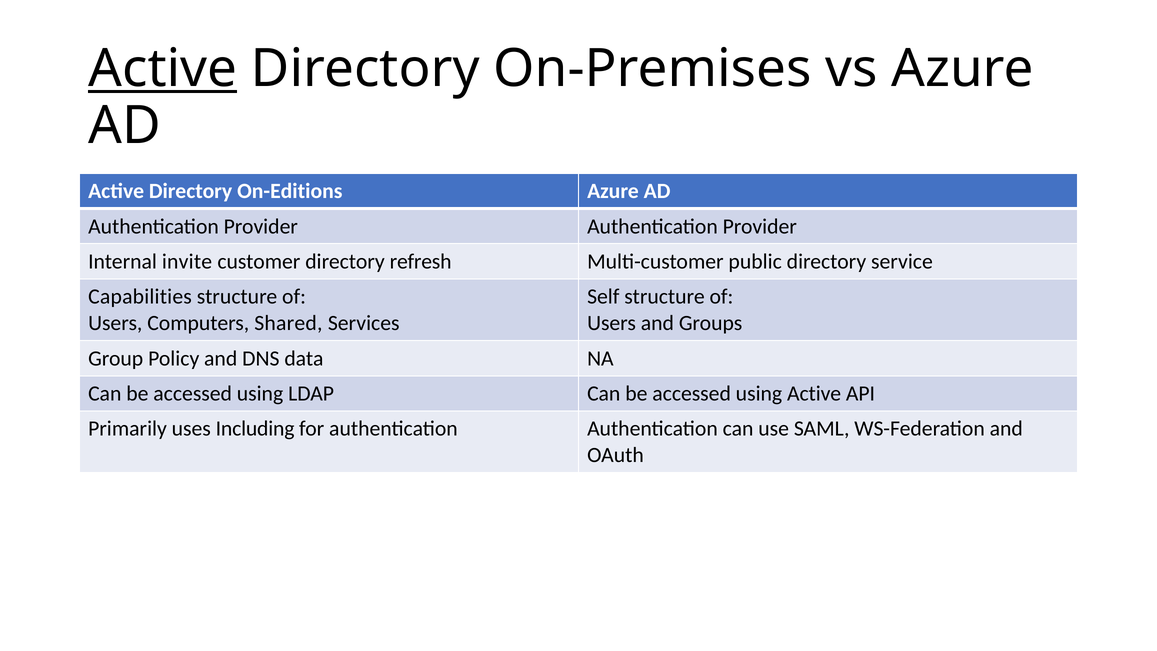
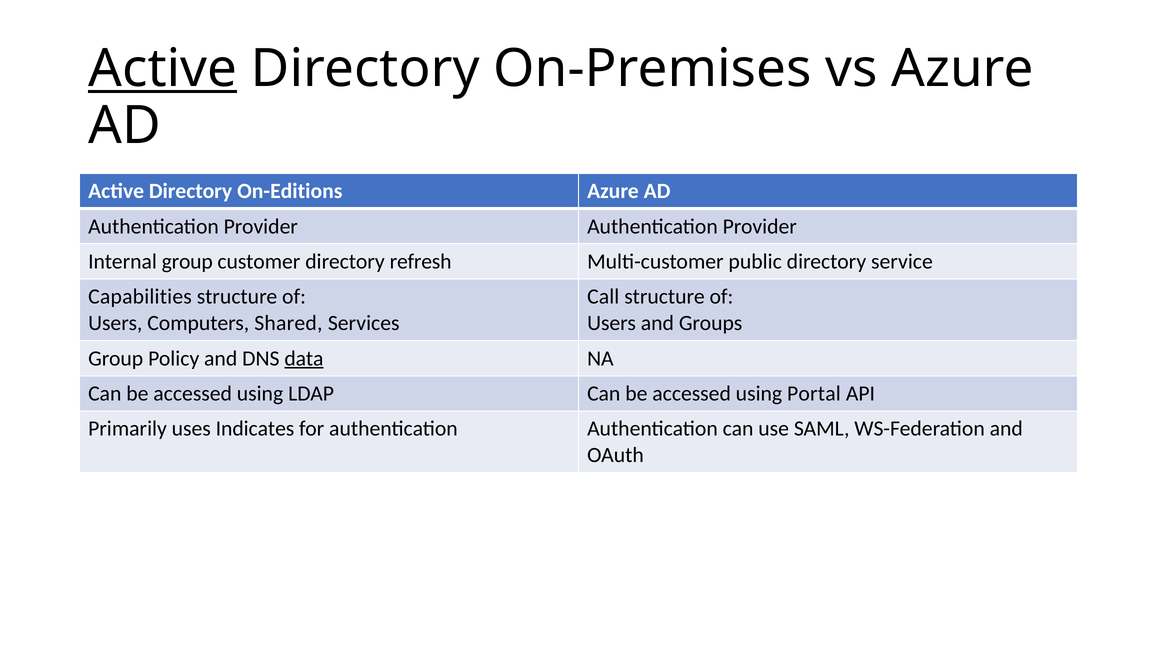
Internal invite: invite -> group
Self: Self -> Call
data underline: none -> present
using Active: Active -> Portal
Including: Including -> Indicates
